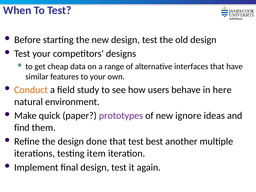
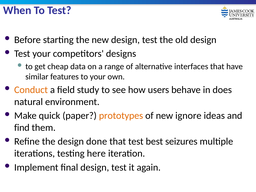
here: here -> does
prototypes colour: purple -> orange
another: another -> seizures
item: item -> here
